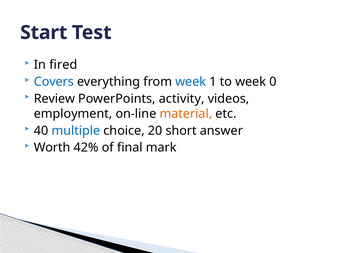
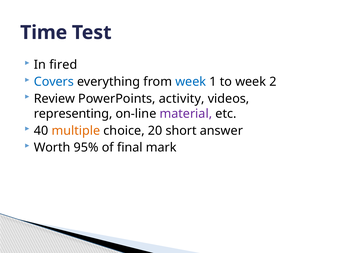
Start: Start -> Time
0: 0 -> 2
employment: employment -> representing
material colour: orange -> purple
multiple colour: blue -> orange
42%: 42% -> 95%
